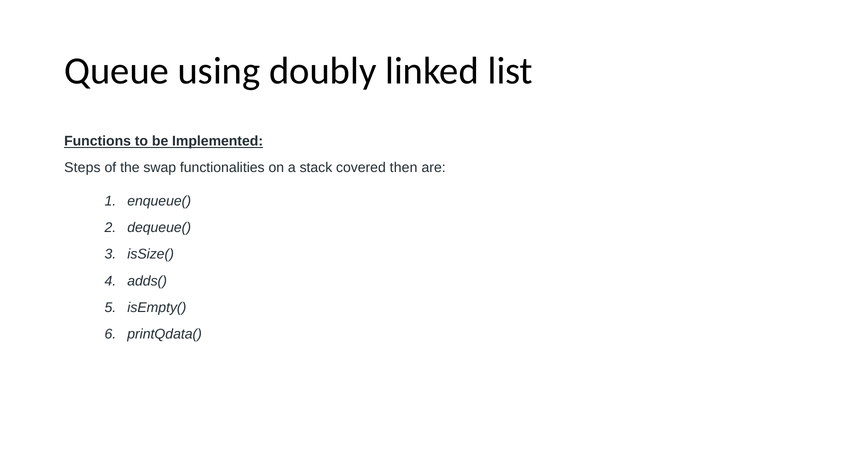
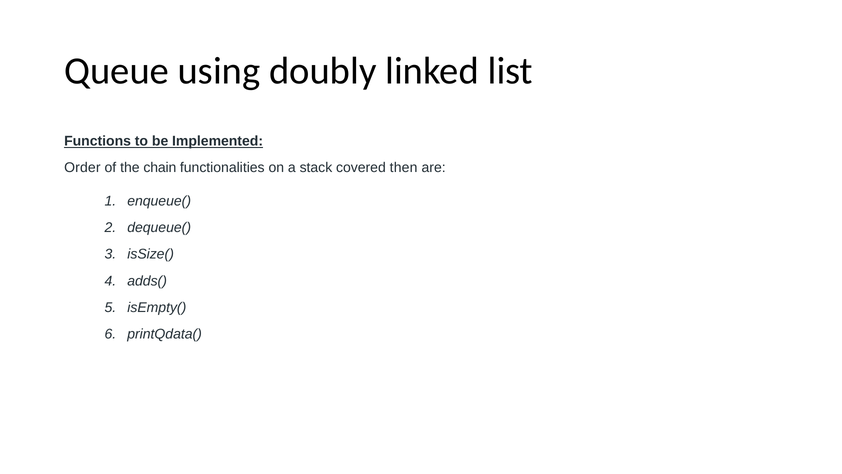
Steps: Steps -> Order
swap: swap -> chain
